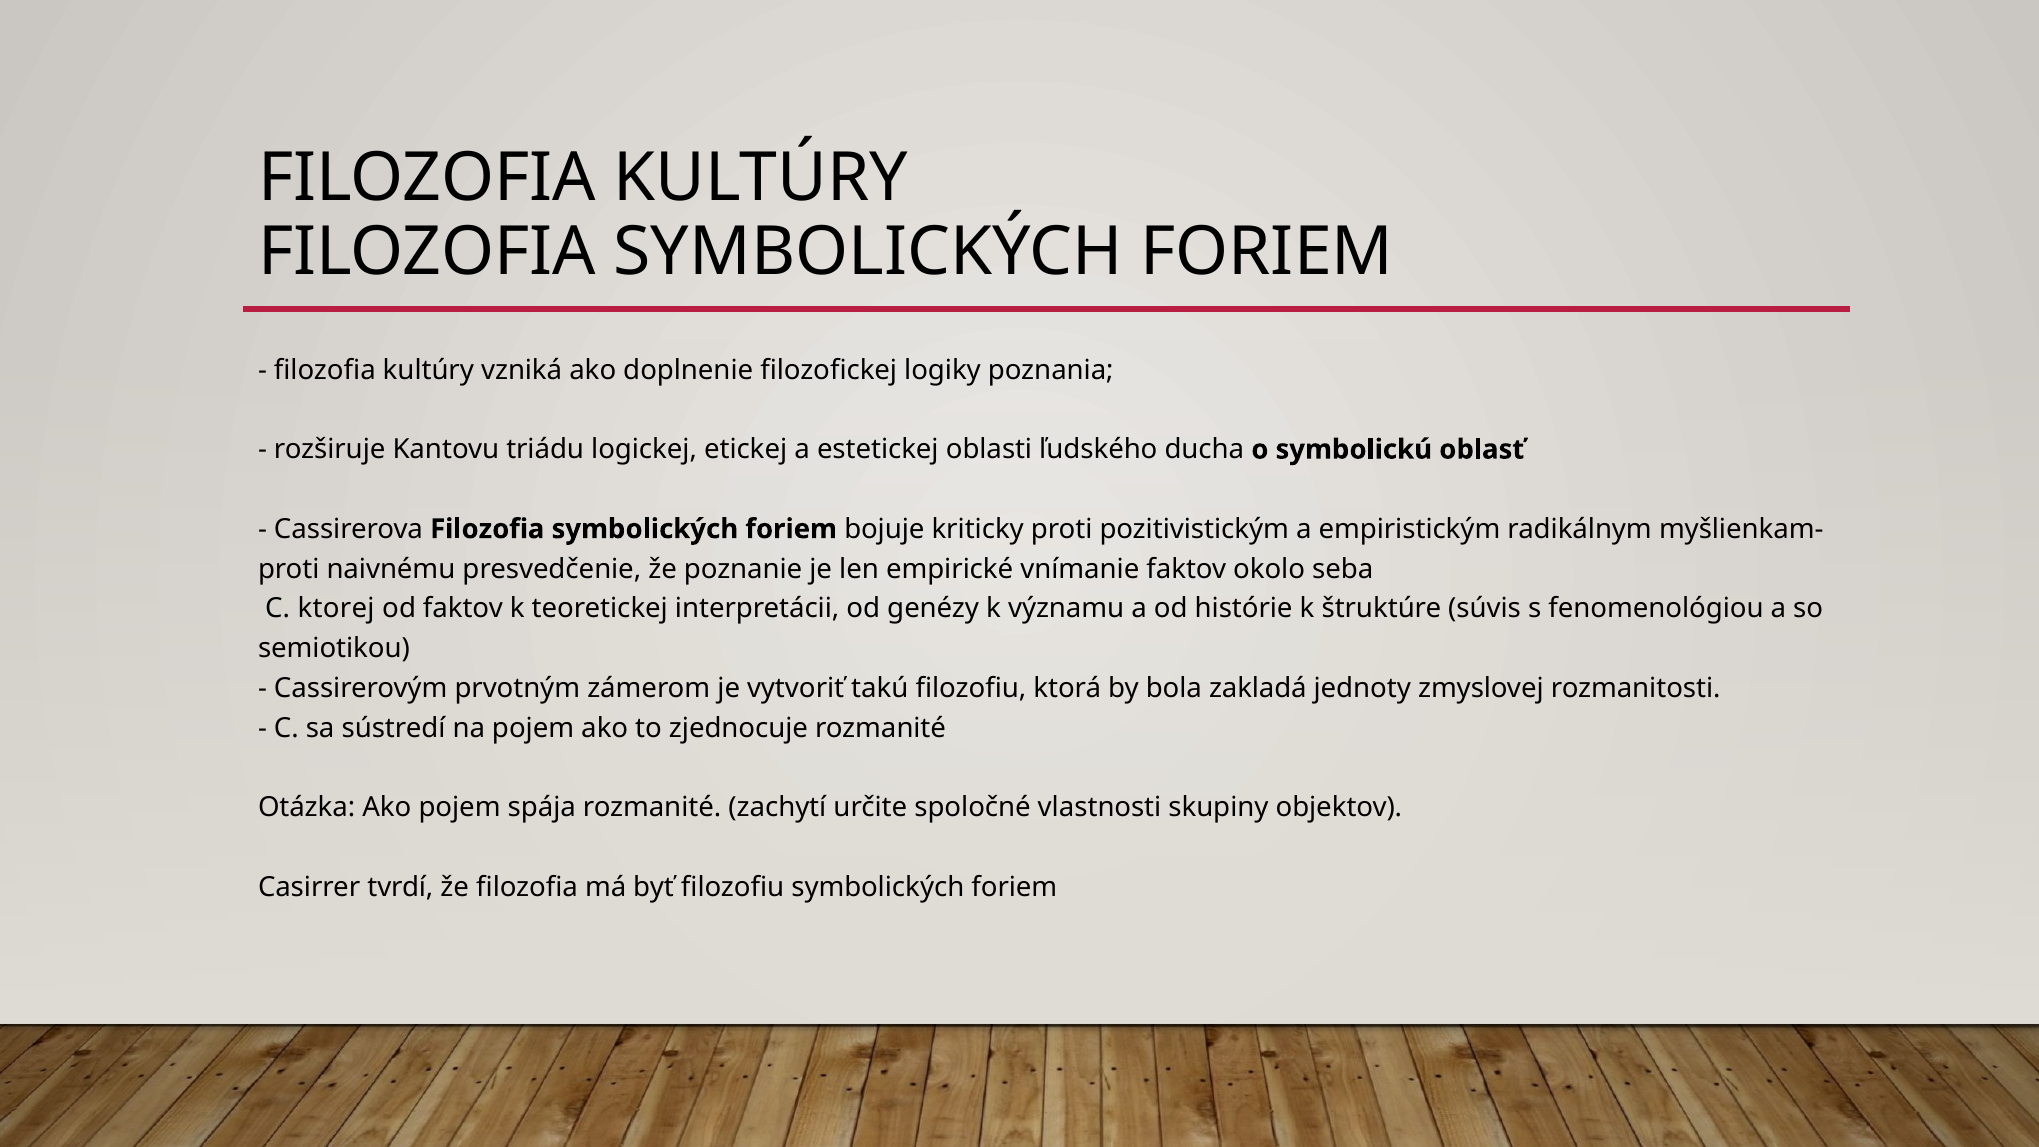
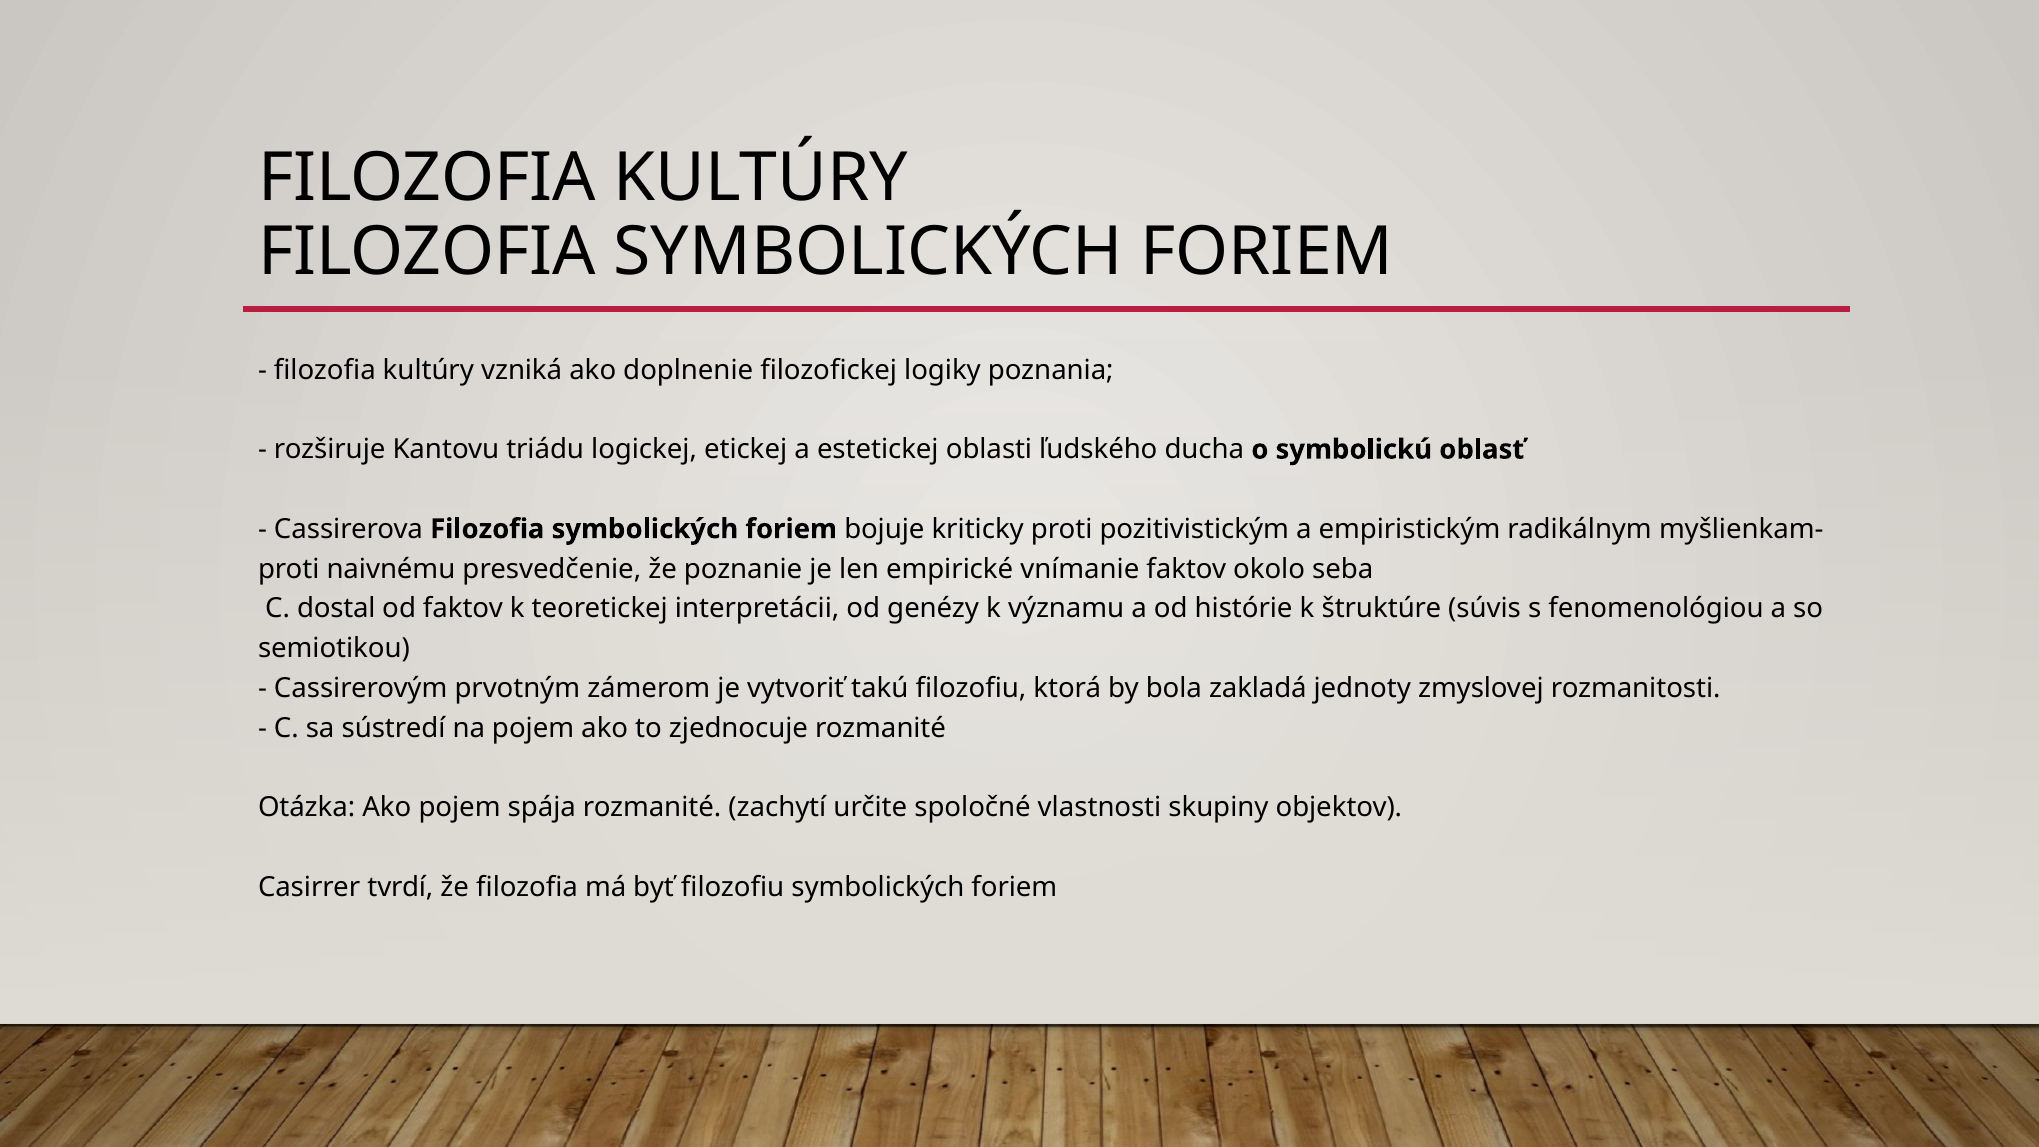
ktorej: ktorej -> dostal
